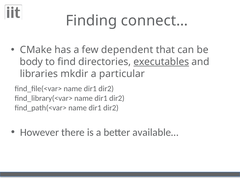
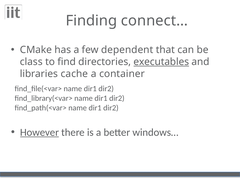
body: body -> class
mkdir: mkdir -> cache
particular: particular -> container
However underline: none -> present
available…: available… -> windows…
